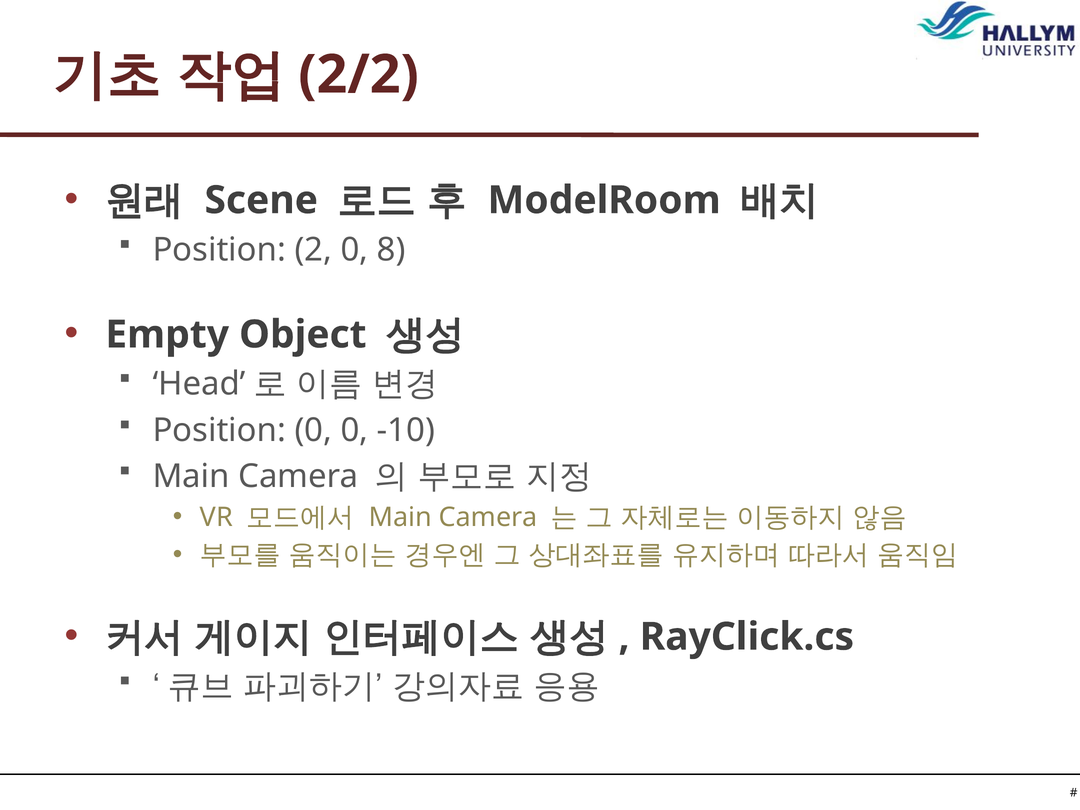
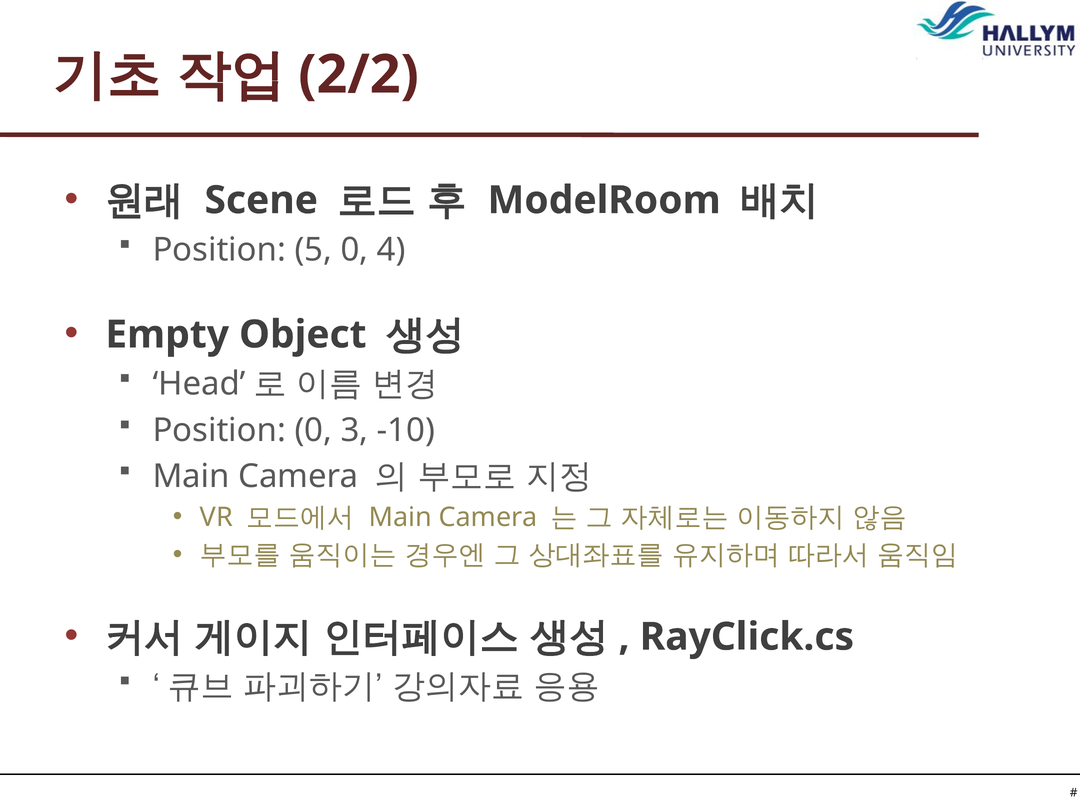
2: 2 -> 5
8: 8 -> 4
0 0: 0 -> 3
